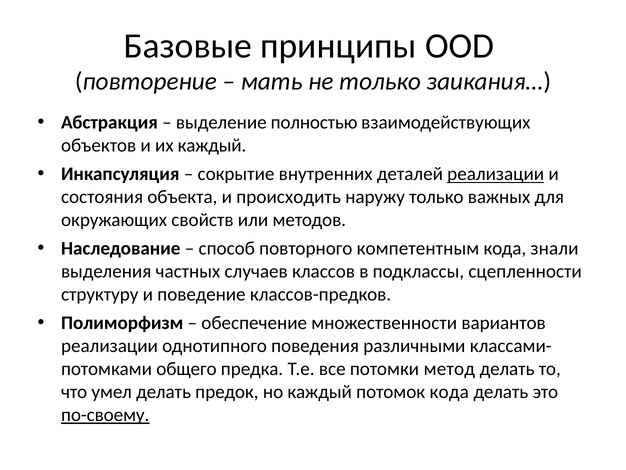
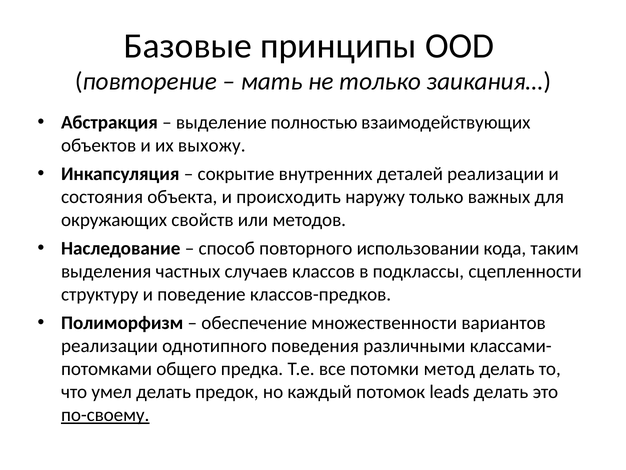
их каждый: каждый -> выхожу
реализации at (496, 174) underline: present -> none
компетентным: компетентным -> использовании
знали: знали -> таким
потомок кода: кода -> leads
